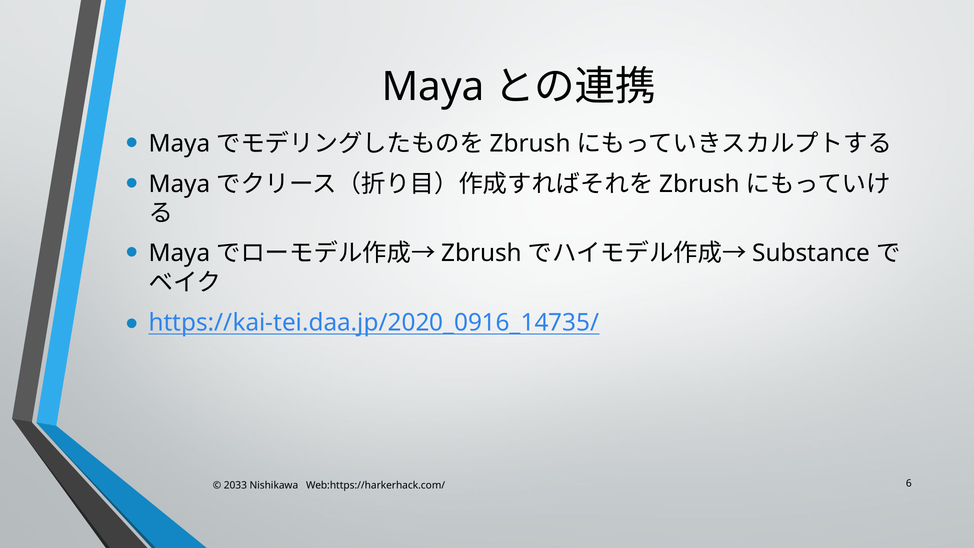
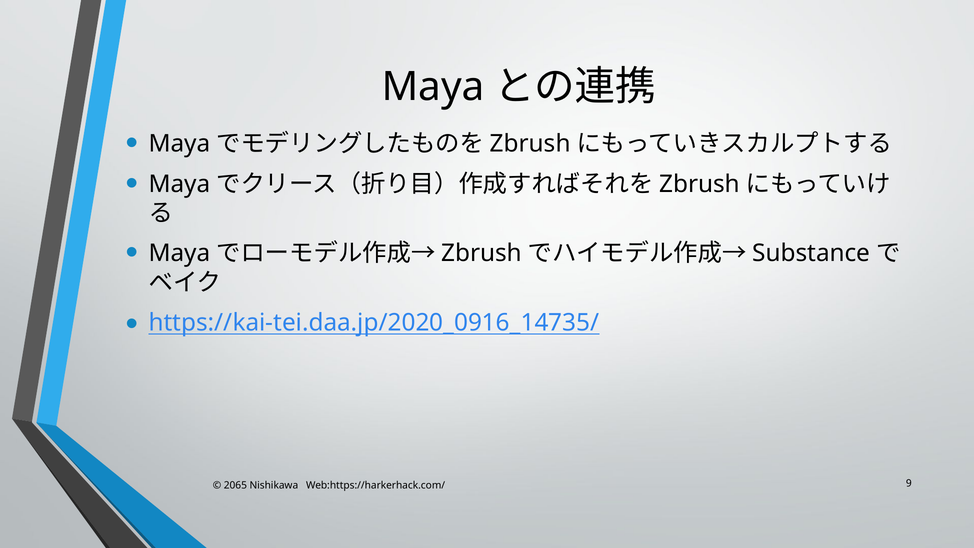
2033: 2033 -> 2065
6: 6 -> 9
